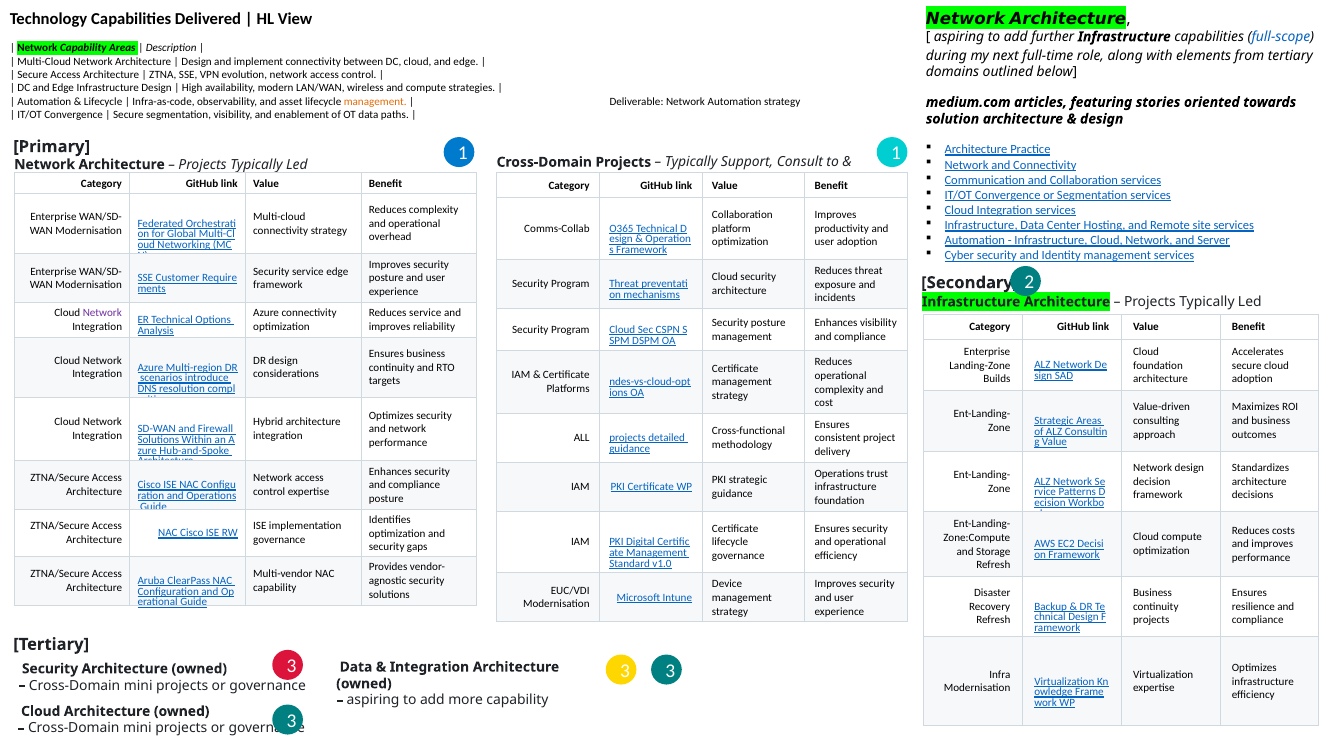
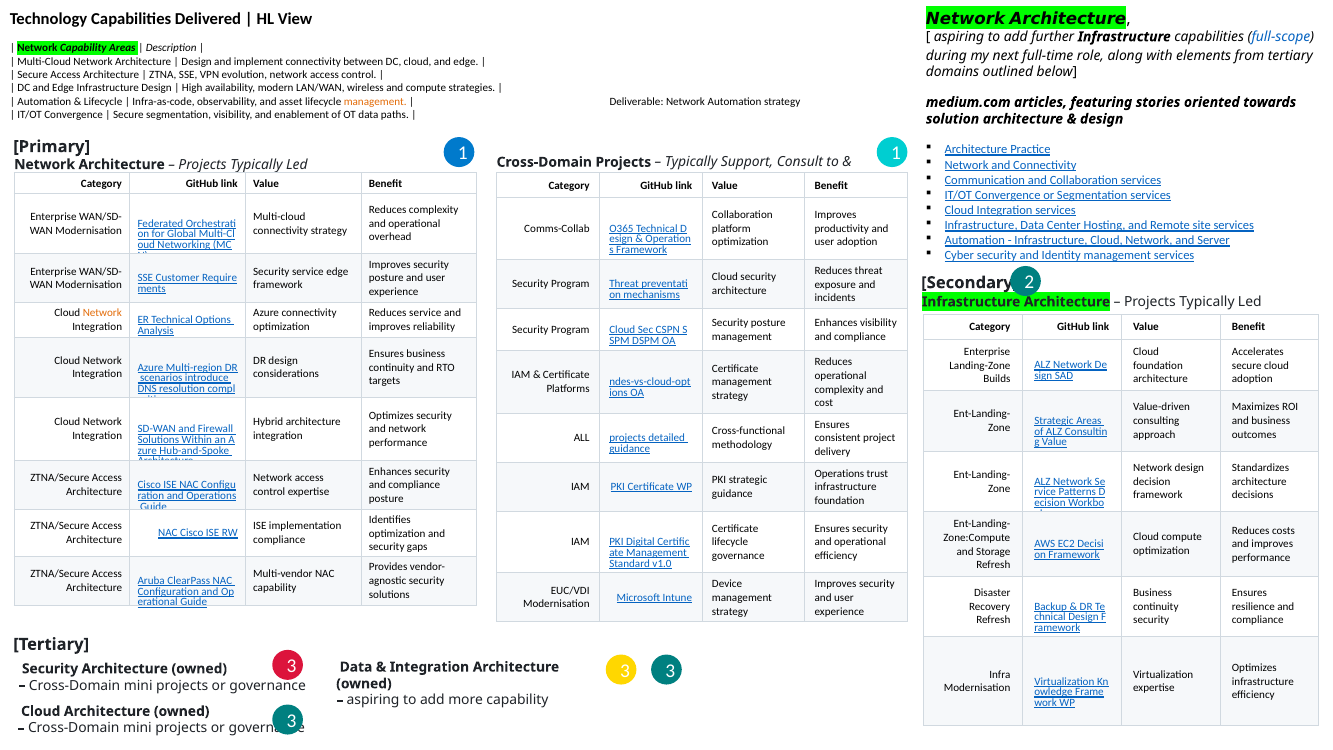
Network at (102, 313) colour: purple -> orange
governance at (279, 540): governance -> compliance
projects at (1151, 620): projects -> security
